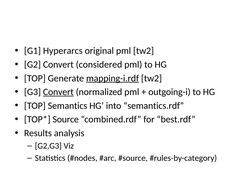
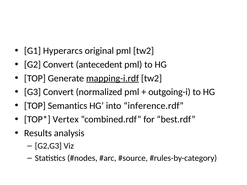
considered: considered -> antecedent
Convert at (58, 92) underline: present -> none
semantics.rdf: semantics.rdf -> inference.rdf
Source: Source -> Vertex
